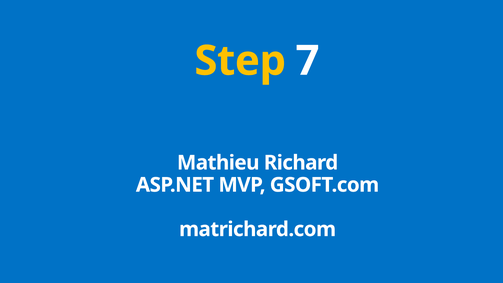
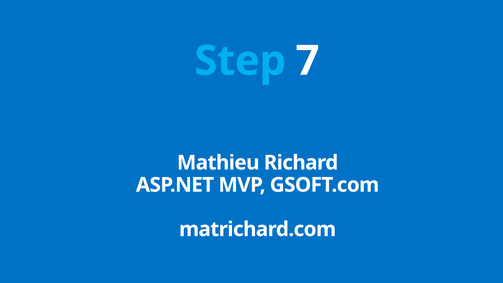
Step colour: yellow -> light blue
